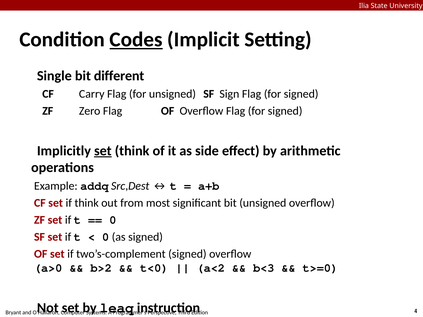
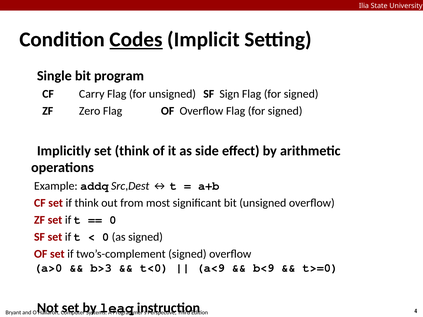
different: different -> program
set at (103, 151) underline: present -> none
b>2: b>2 -> b>3
a<2: a<2 -> a<9
b<3: b<3 -> b<9
